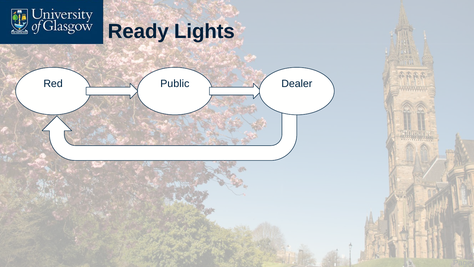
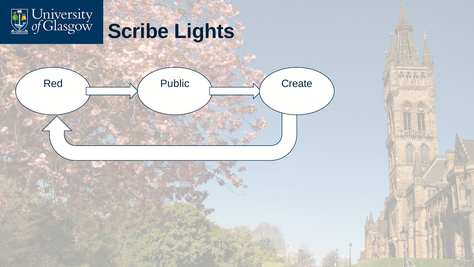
Ready: Ready -> Scribe
Dealer: Dealer -> Create
